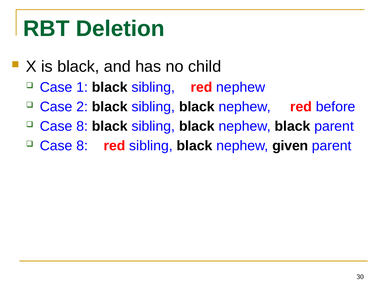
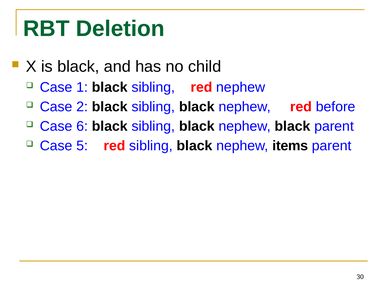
8 at (82, 126): 8 -> 6
8 at (82, 146): 8 -> 5
given: given -> items
